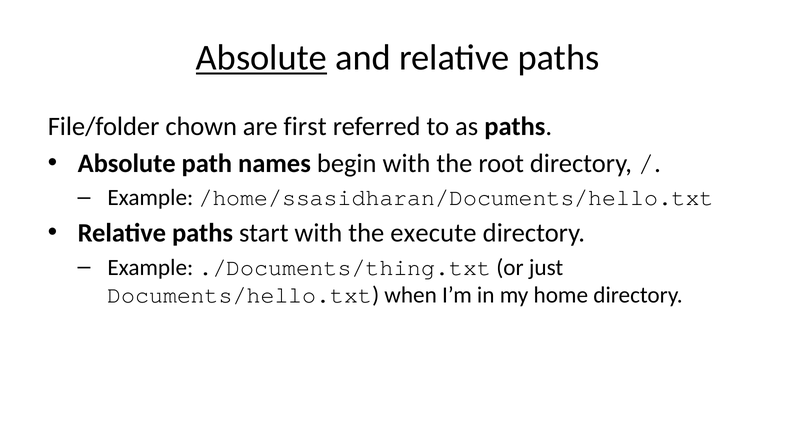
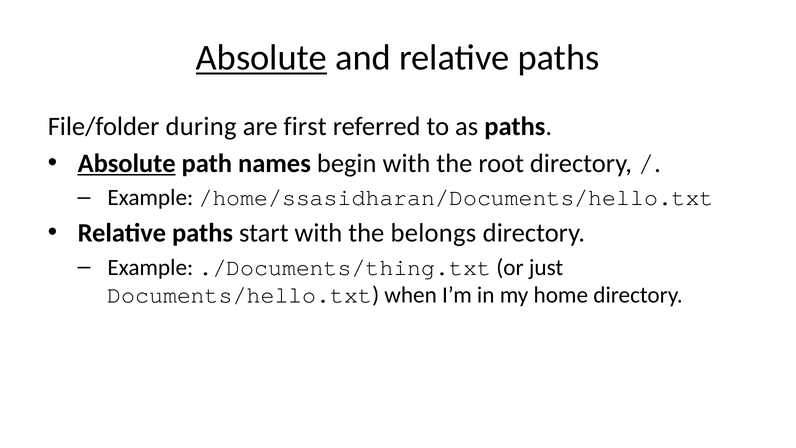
chown: chown -> during
Absolute at (127, 163) underline: none -> present
execute: execute -> belongs
